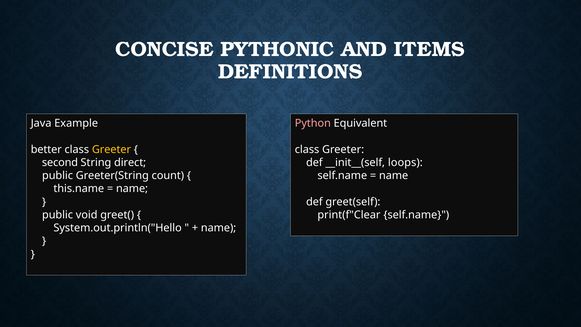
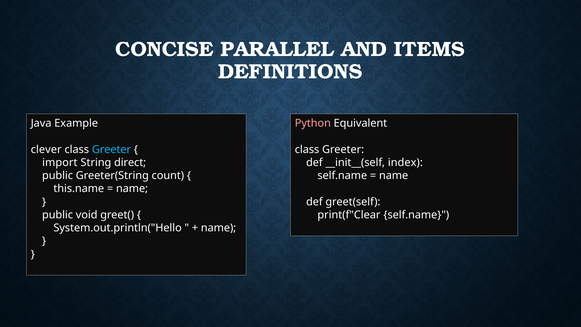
PYTHONIC: PYTHONIC -> PARALLEL
better: better -> clever
Greeter at (111, 149) colour: yellow -> light blue
second: second -> import
loops: loops -> index
